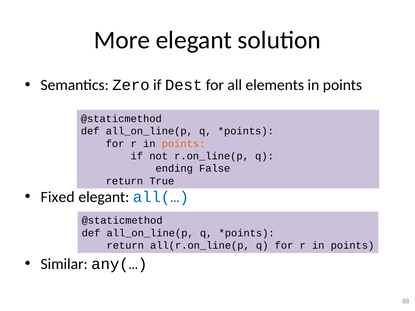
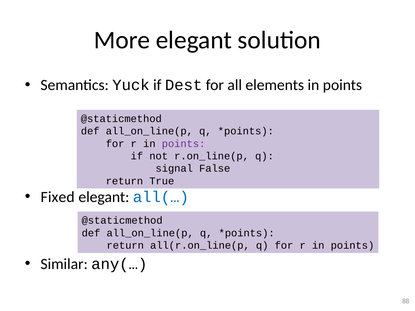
Zero: Zero -> Yuck
points at (184, 144) colour: orange -> purple
ending: ending -> signal
